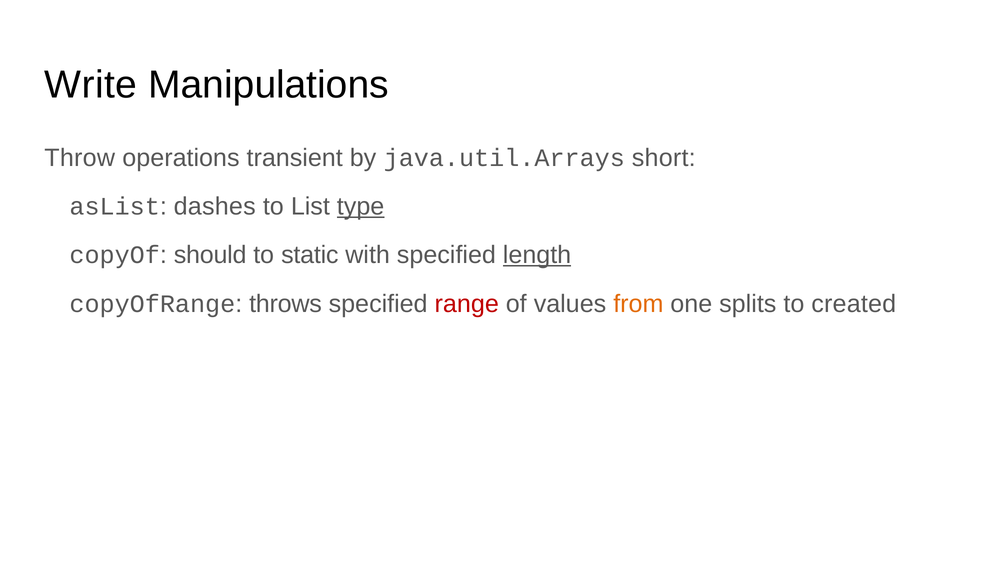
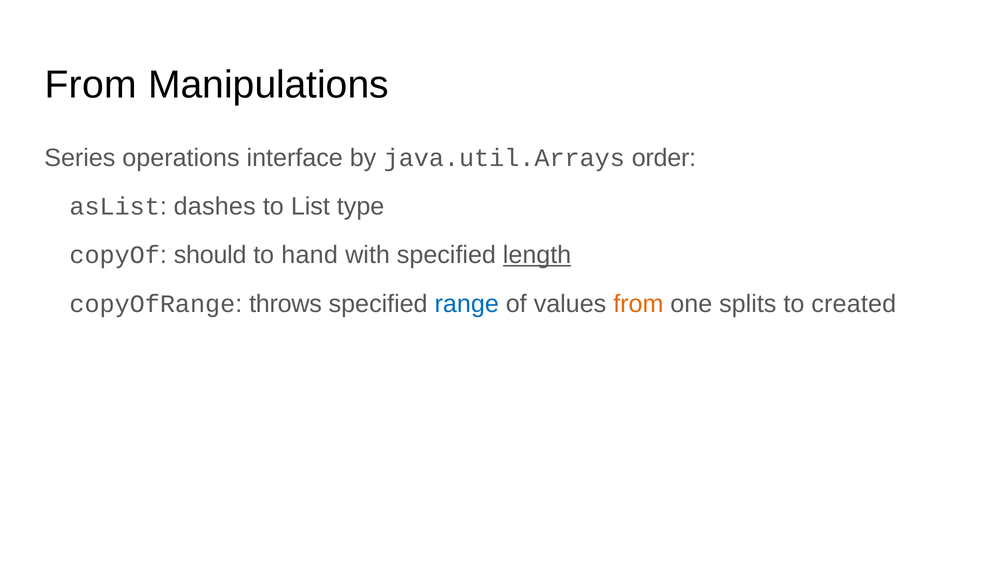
Write at (91, 85): Write -> From
Throw: Throw -> Series
transient: transient -> interface
short: short -> order
type underline: present -> none
static: static -> hand
range colour: red -> blue
